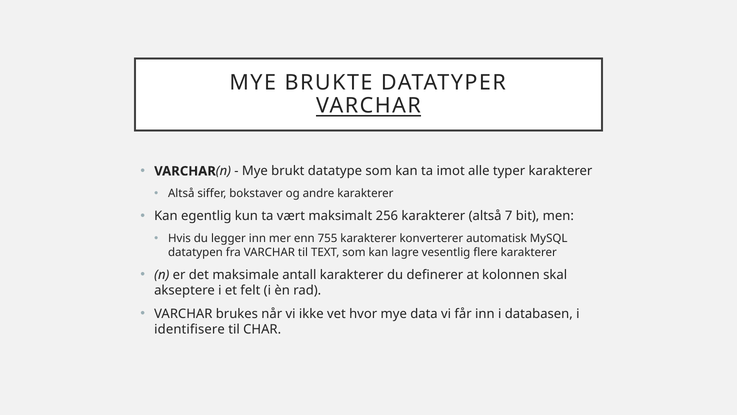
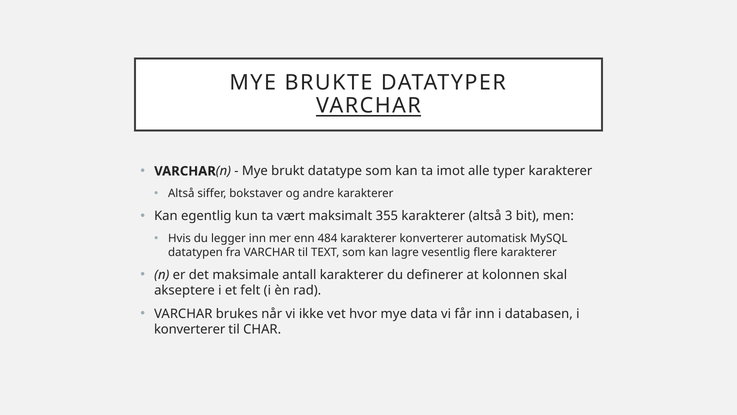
256: 256 -> 355
7: 7 -> 3
755: 755 -> 484
identifisere at (190, 329): identifisere -> konverterer
